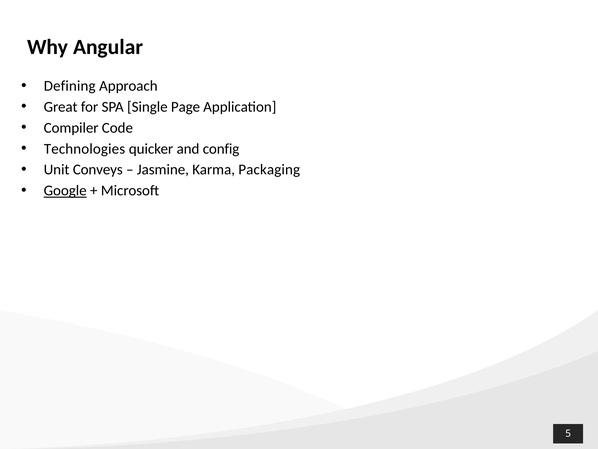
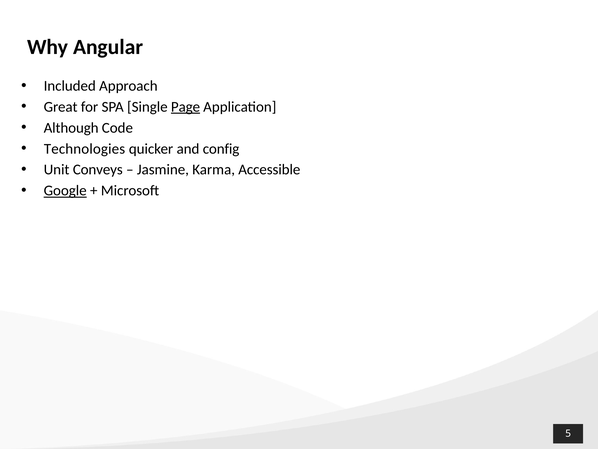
Defining: Defining -> Included
Page underline: none -> present
Compiler: Compiler -> Although
Packaging: Packaging -> Accessible
